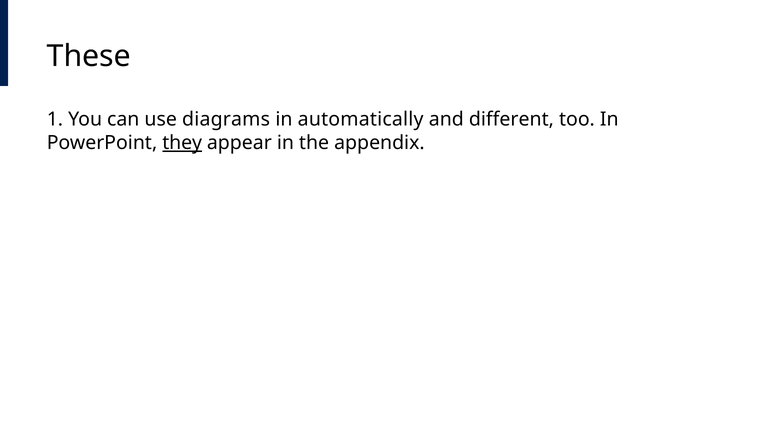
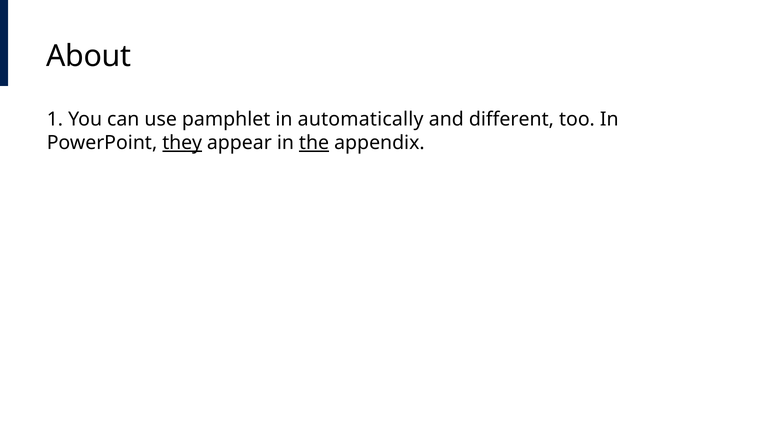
These: These -> About
diagrams: diagrams -> pamphlet
the underline: none -> present
